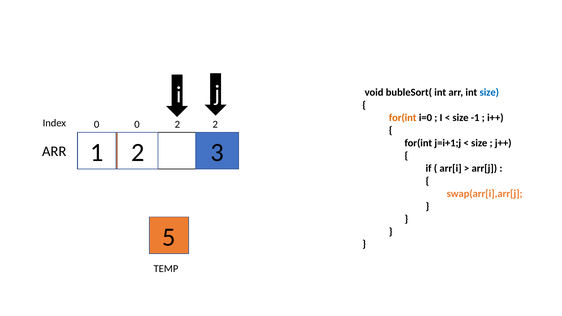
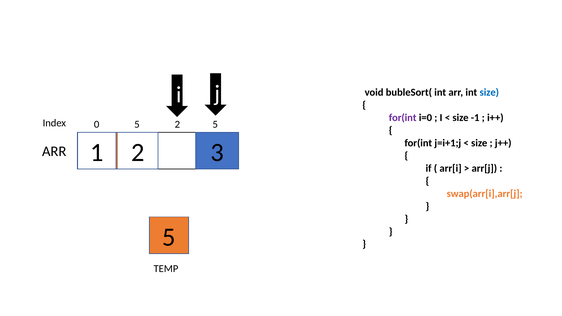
for(int at (403, 118) colour: orange -> purple
0 0: 0 -> 5
2 2: 2 -> 5
